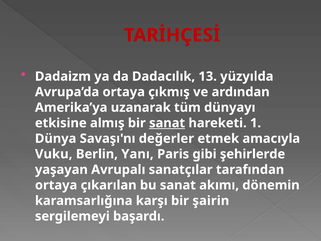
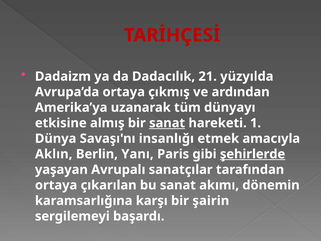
13: 13 -> 21
değerler: değerler -> insanlığı
Vuku: Vuku -> Aklın
şehirlerde underline: none -> present
